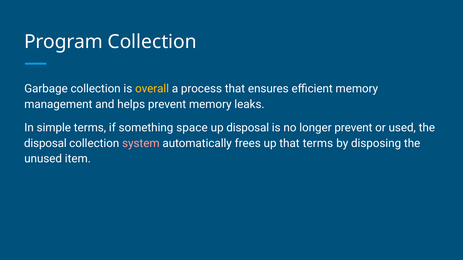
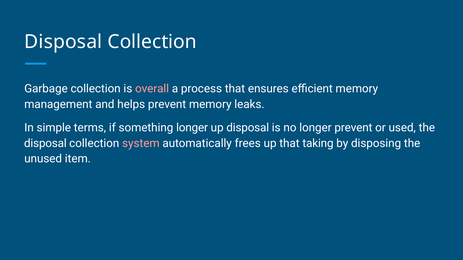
Program at (63, 42): Program -> Disposal
overall colour: yellow -> pink
something space: space -> longer
that terms: terms -> taking
